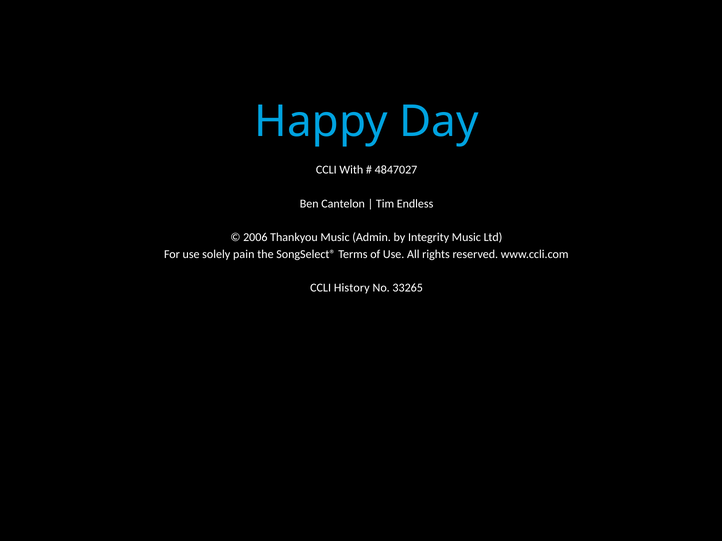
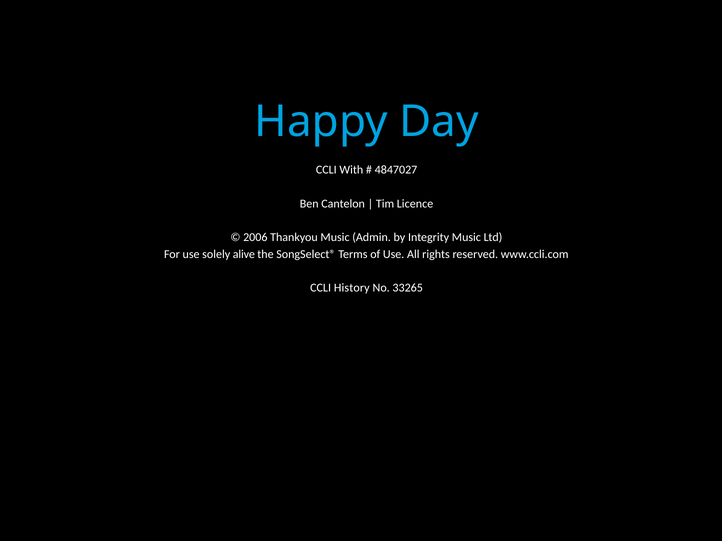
Endless: Endless -> Licence
pain: pain -> alive
